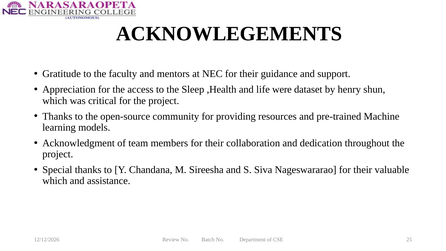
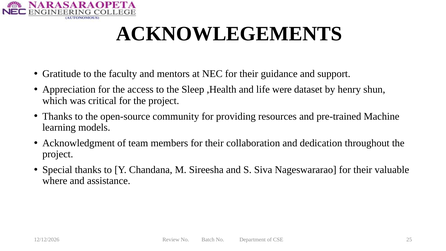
which at (55, 181): which -> where
